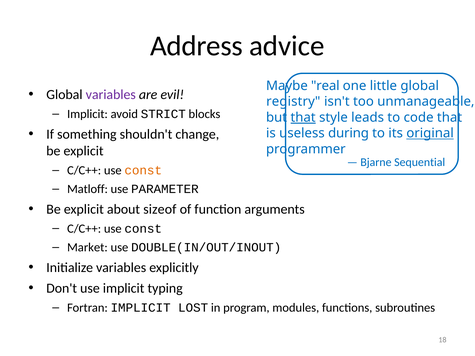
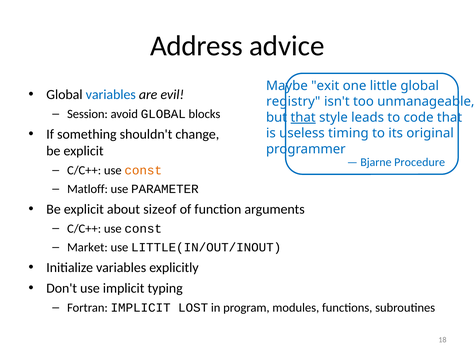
real: real -> exit
variables at (111, 95) colour: purple -> blue
Implicit at (87, 114): Implicit -> Session
avoid STRICT: STRICT -> GLOBAL
during: during -> timing
original underline: present -> none
Sequential: Sequential -> Procedure
DOUBLE(IN/OUT/INOUT: DOUBLE(IN/OUT/INOUT -> LITTLE(IN/OUT/INOUT
